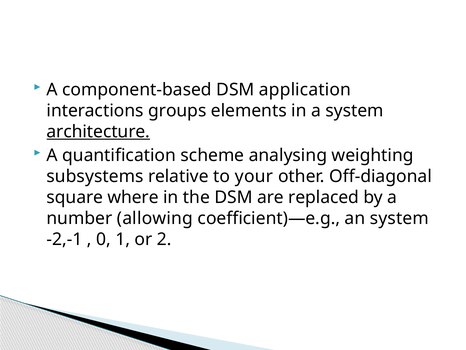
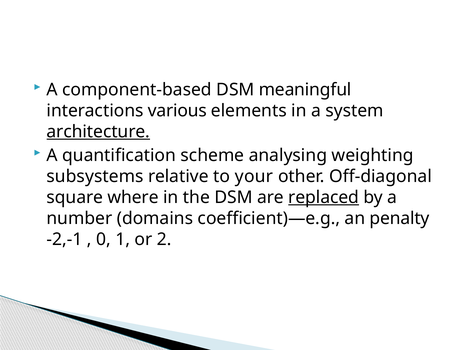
application: application -> meaningful
groups: groups -> various
replaced underline: none -> present
allowing: allowing -> domains
an system: system -> penalty
